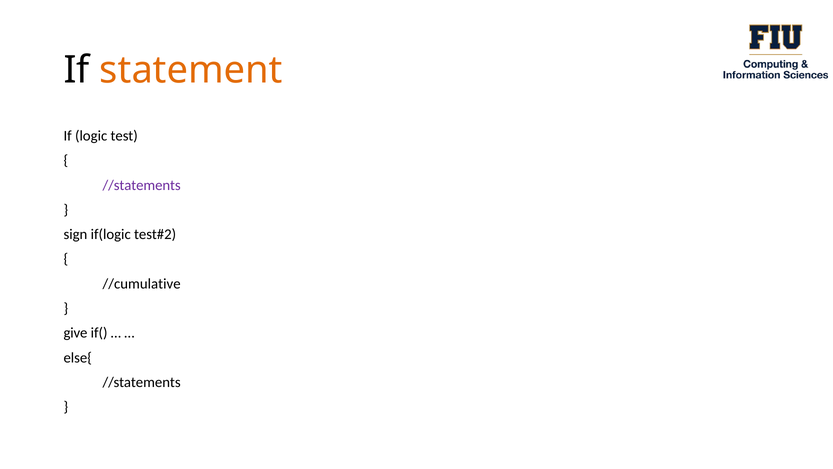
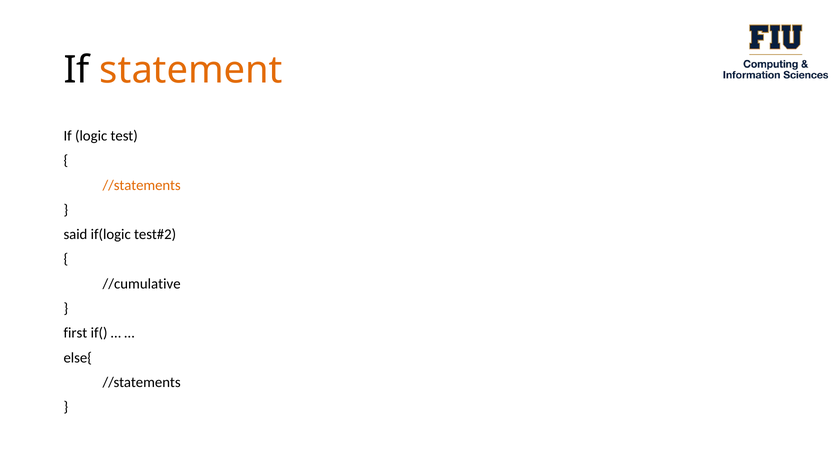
//statements at (142, 185) colour: purple -> orange
sign: sign -> said
give: give -> first
